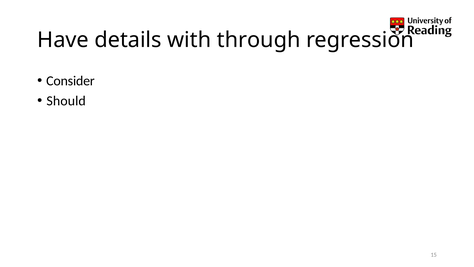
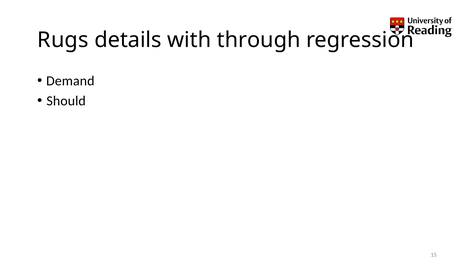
Have: Have -> Rugs
Consider: Consider -> Demand
